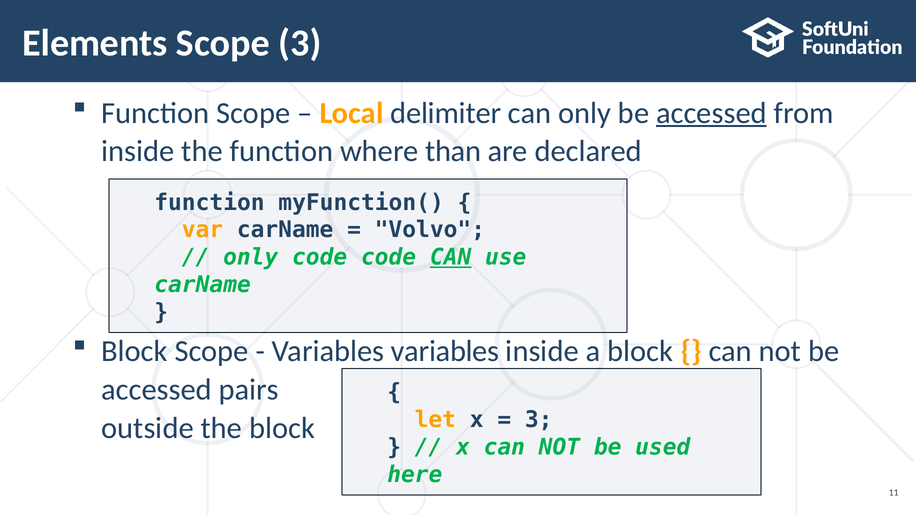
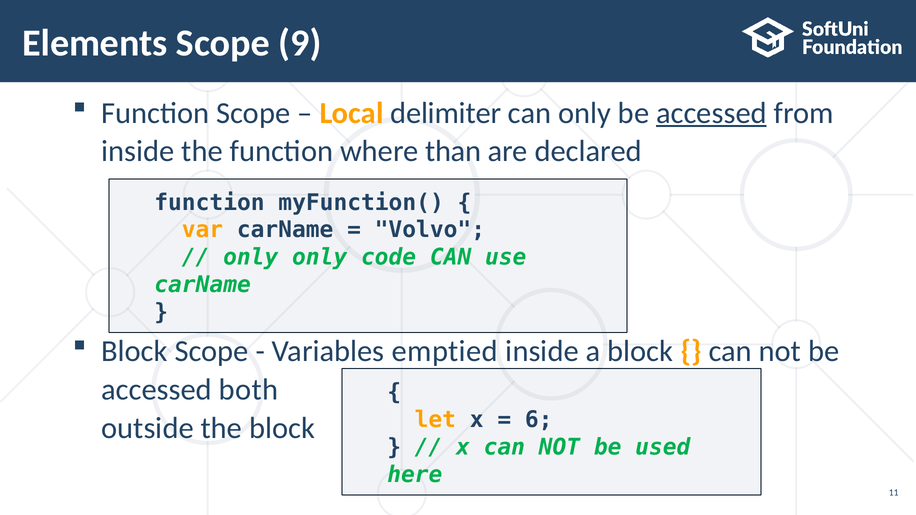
Scope 3: 3 -> 9
only code: code -> only
CAN at (451, 258) underline: present -> none
Variables variables: variables -> emptied
pairs: pairs -> both
3 at (539, 420): 3 -> 6
